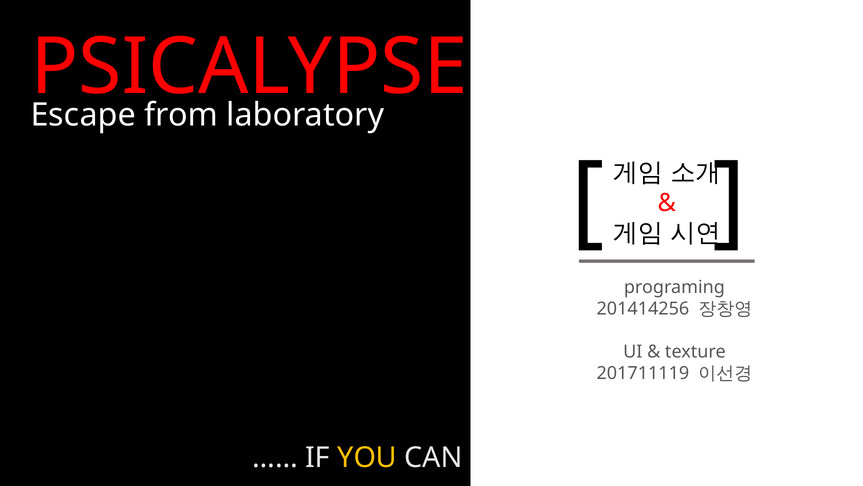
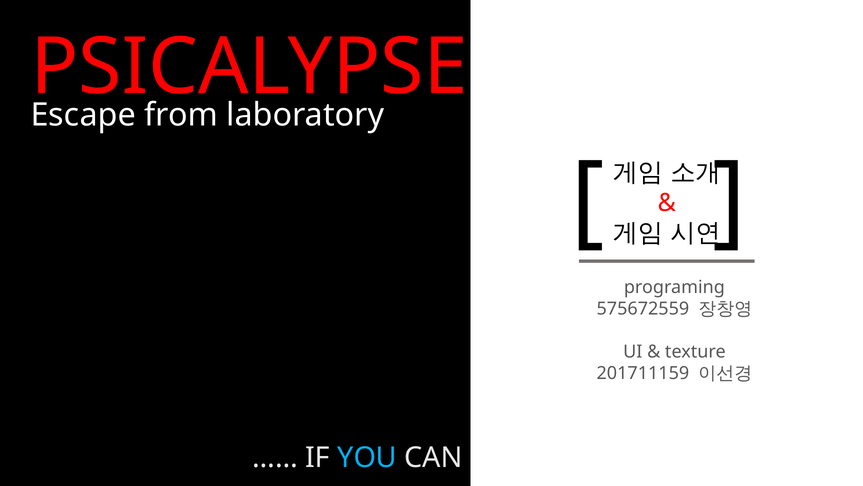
201414256: 201414256 -> 575672559
201711119: 201711119 -> 201711159
YOU colour: yellow -> light blue
